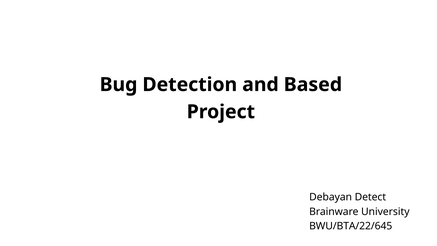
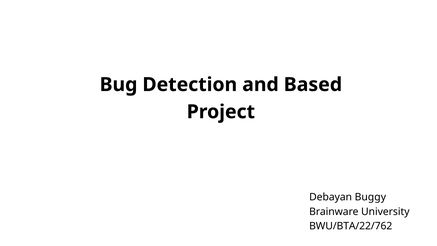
Detect: Detect -> Buggy
BWU/BTA/22/645: BWU/BTA/22/645 -> BWU/BTA/22/762
